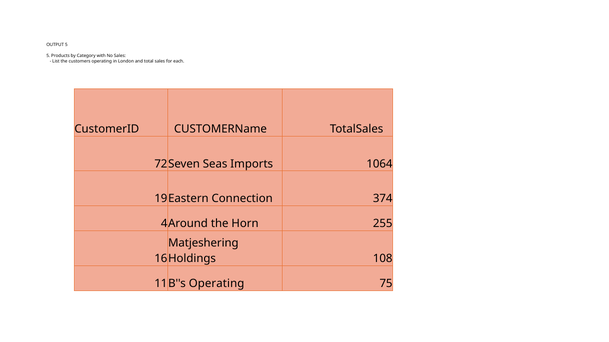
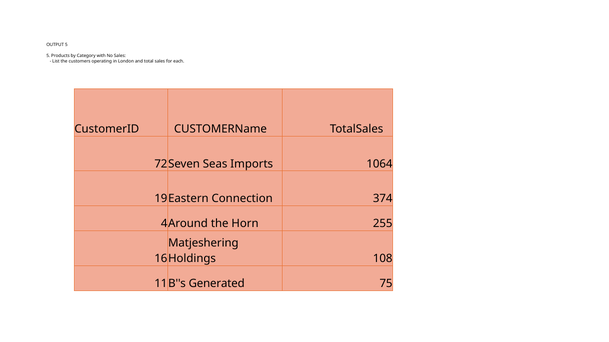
Operating at (217, 284): Operating -> Generated
